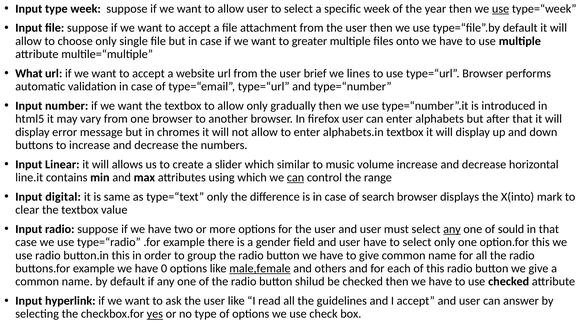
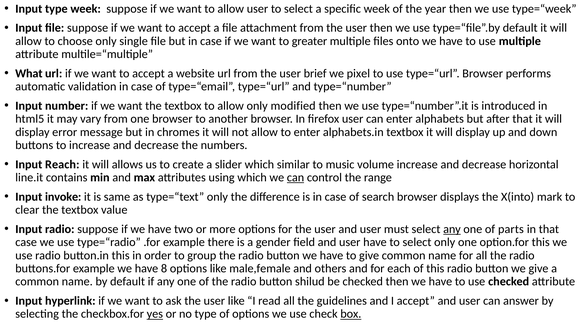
use at (501, 9) underline: present -> none
lines: lines -> pixel
gradually: gradually -> modified
Linear: Linear -> Reach
digital: digital -> invoke
sould: sould -> parts
0: 0 -> 8
male,female underline: present -> none
box underline: none -> present
